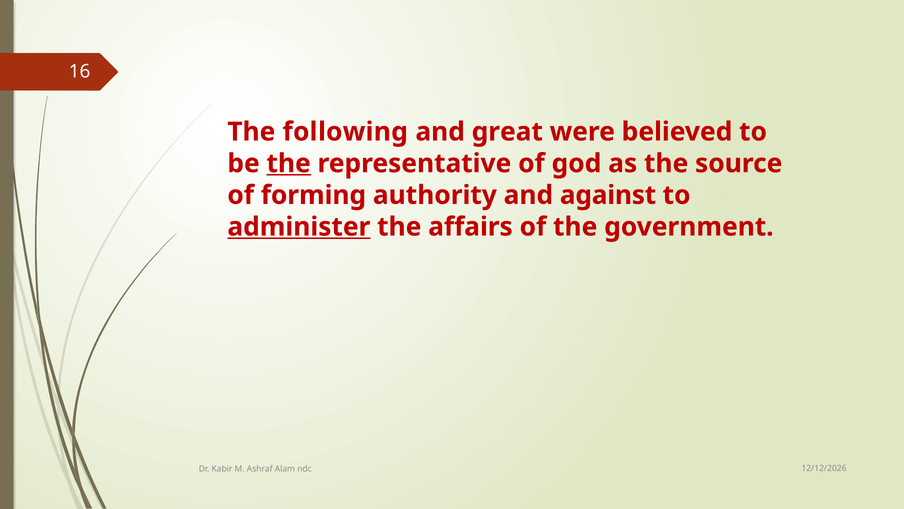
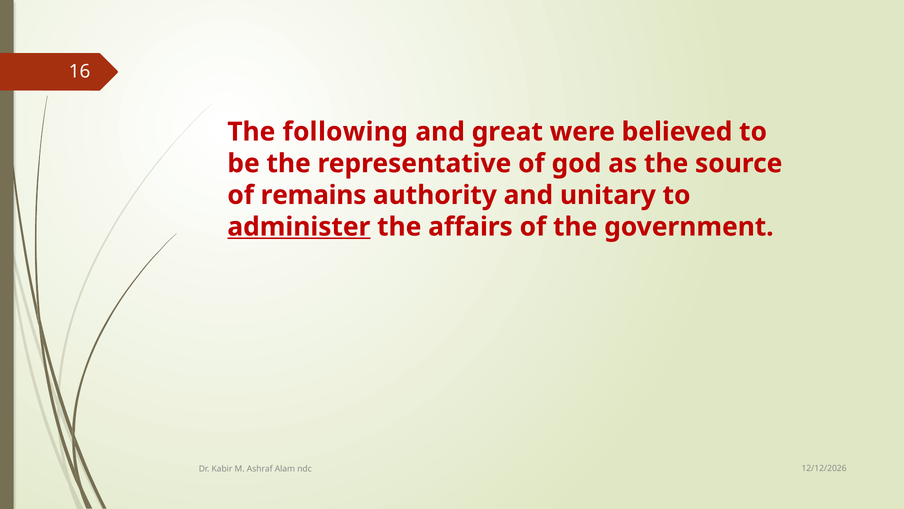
the at (289, 163) underline: present -> none
forming: forming -> remains
against: against -> unitary
